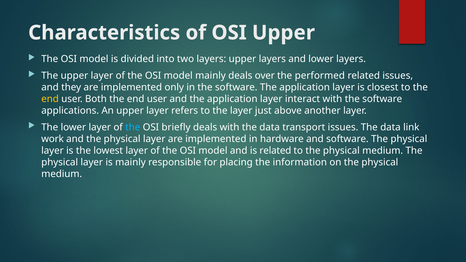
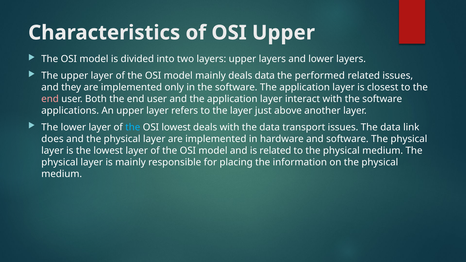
deals over: over -> data
end at (50, 99) colour: yellow -> pink
OSI briefly: briefly -> lowest
work: work -> does
